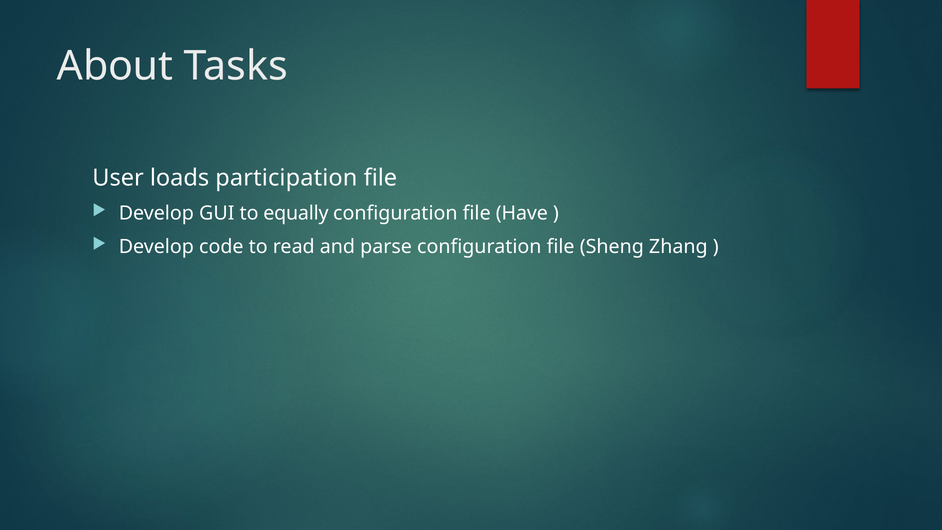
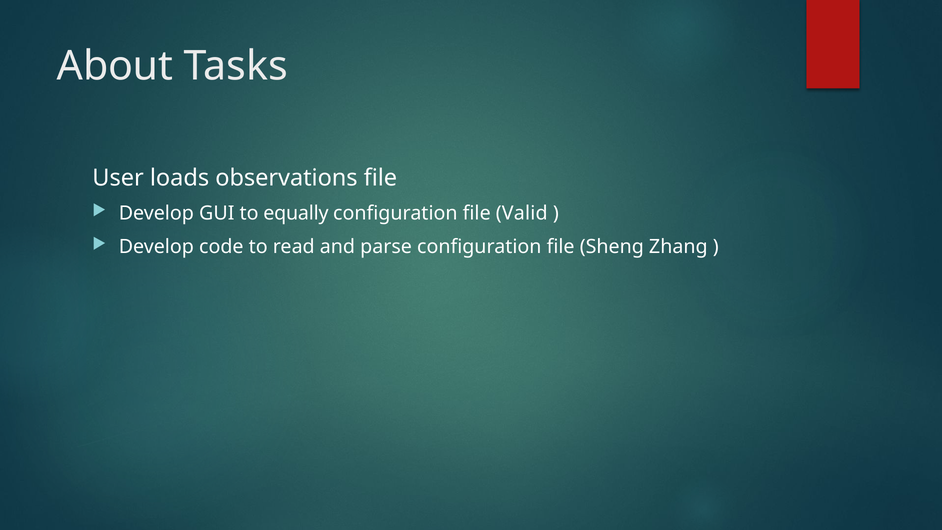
participation: participation -> observations
Have: Have -> Valid
